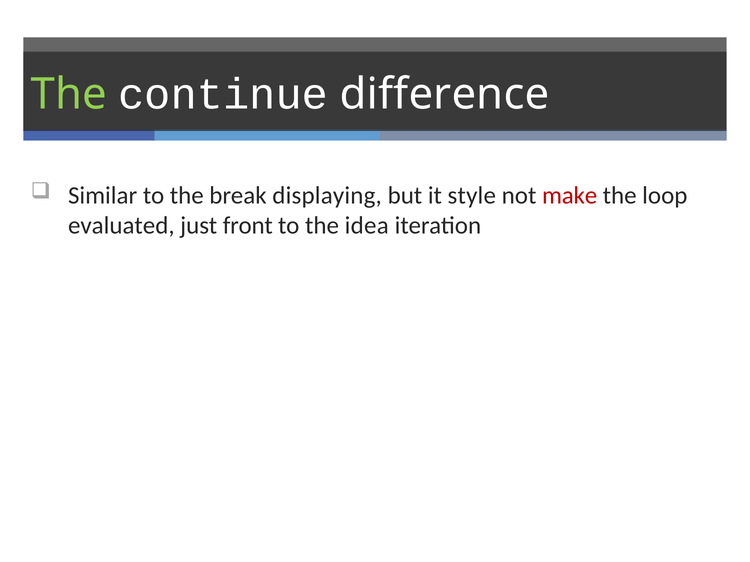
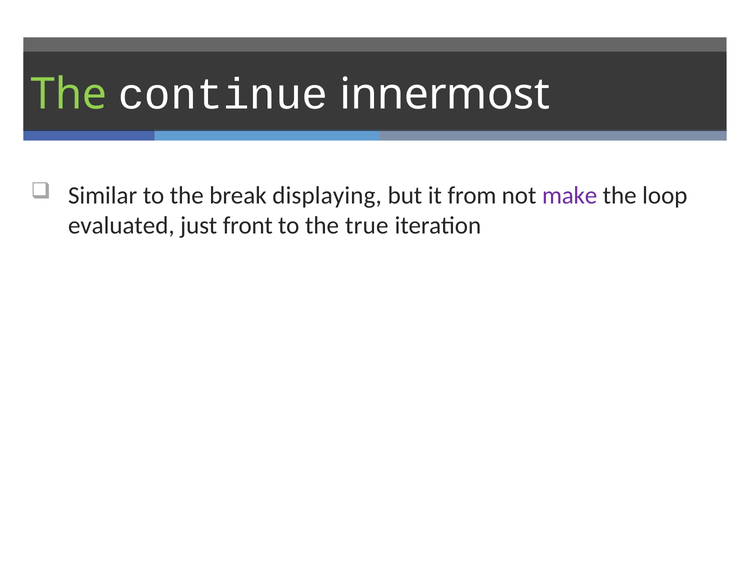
difference: difference -> innermost
style: style -> from
make colour: red -> purple
idea: idea -> true
